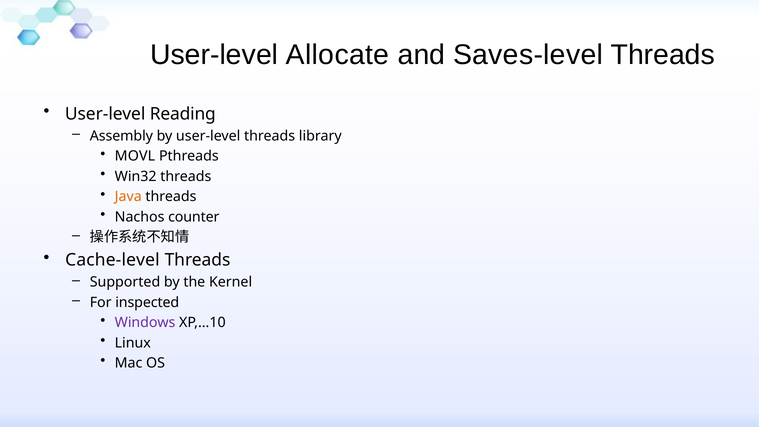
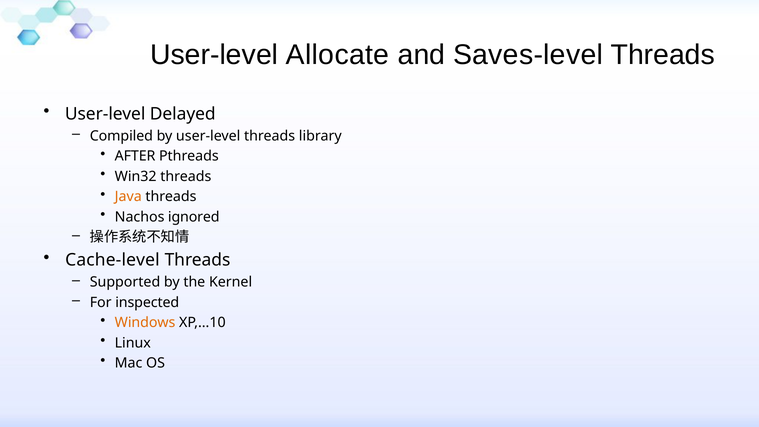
Reading: Reading -> Delayed
Assembly: Assembly -> Compiled
MOVL: MOVL -> AFTER
counter: counter -> ignored
Windows colour: purple -> orange
